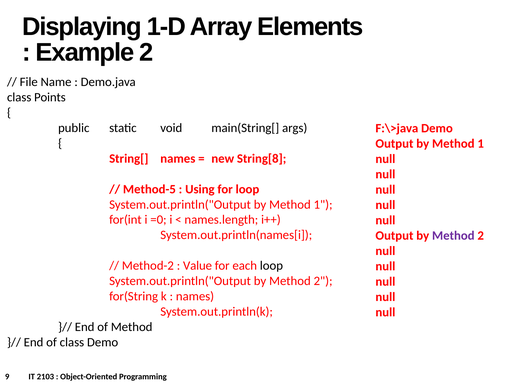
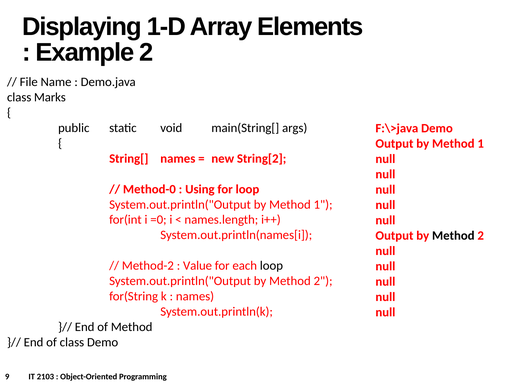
Points: Points -> Marks
String[8: String[8 -> String[2
Method-5: Method-5 -> Method-0
Method at (453, 236) colour: purple -> black
